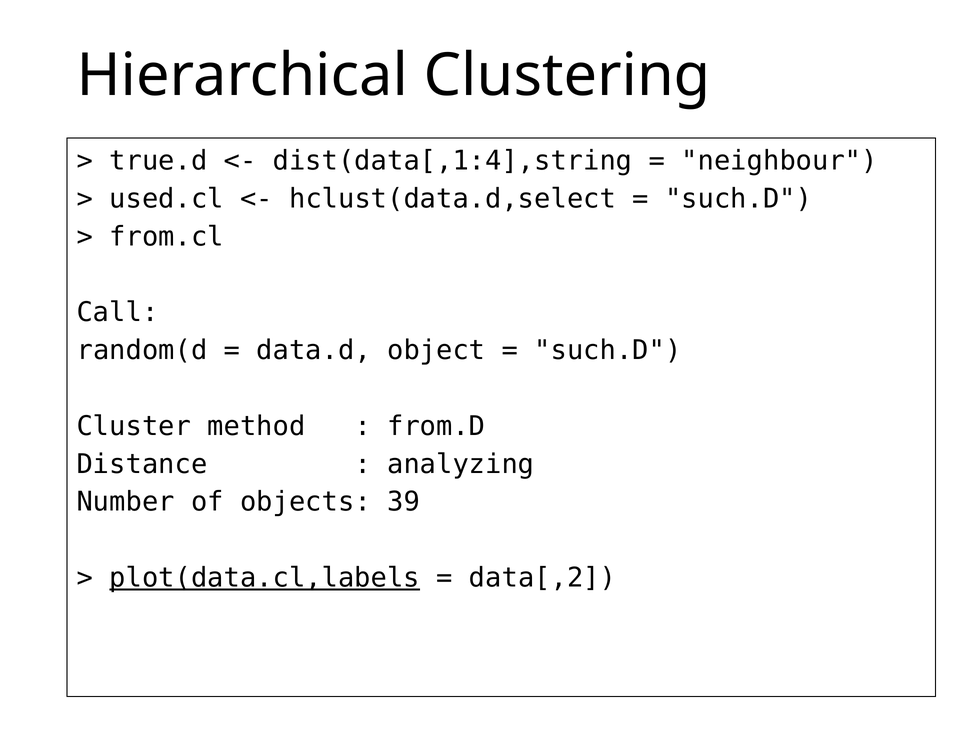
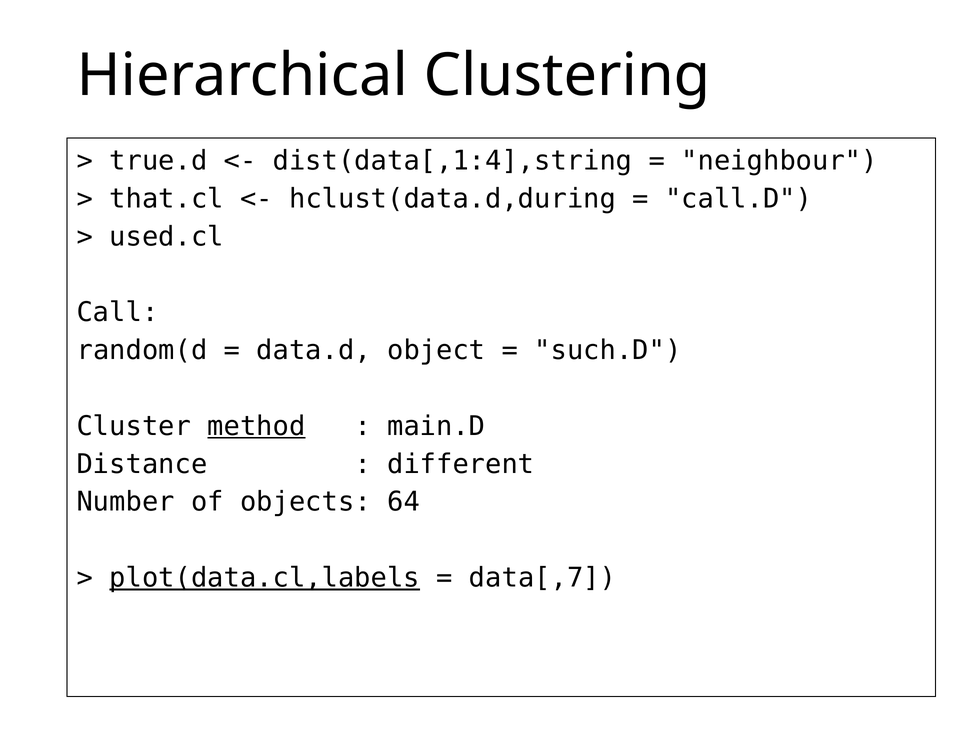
used.cl: used.cl -> that.cl
hclust(data.d,select: hclust(data.d,select -> hclust(data.d,during
such.D at (739, 199): such.D -> call.D
from.cl: from.cl -> used.cl
method underline: none -> present
from.D: from.D -> main.D
analyzing: analyzing -> different
39: 39 -> 64
data[,2: data[,2 -> data[,7
